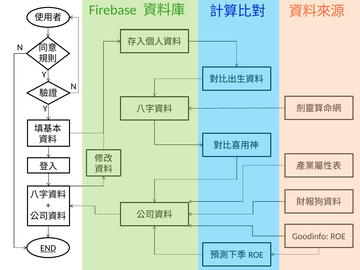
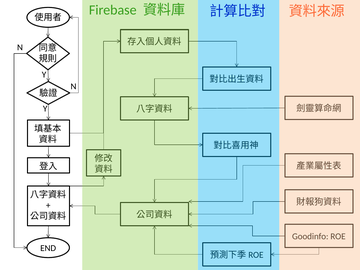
END underline: present -> none
